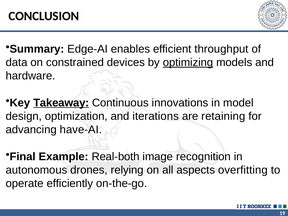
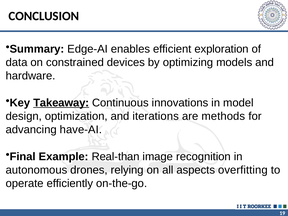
throughput: throughput -> exploration
optimizing underline: present -> none
retaining: retaining -> methods
Real-both: Real-both -> Real-than
